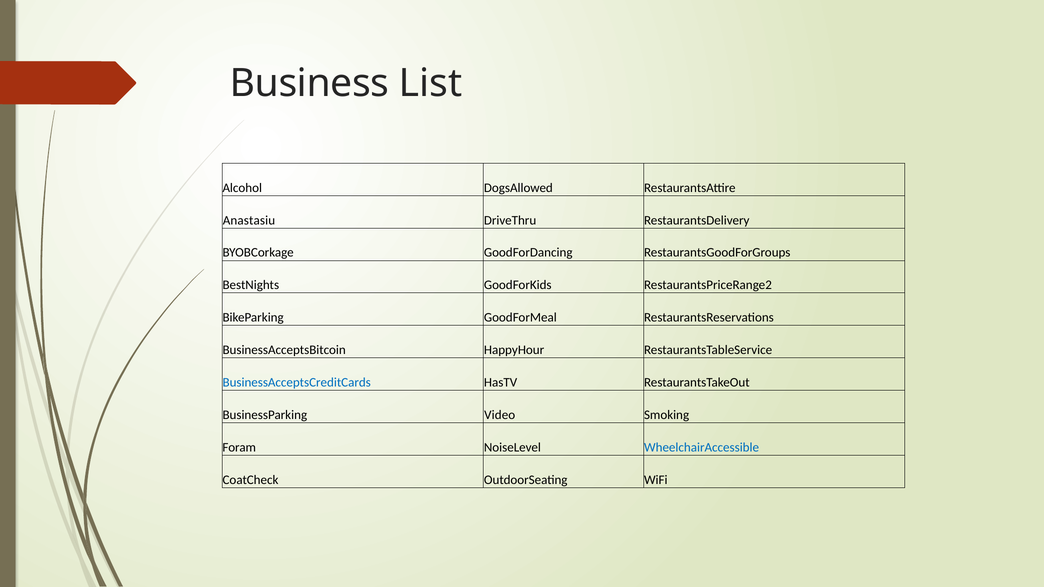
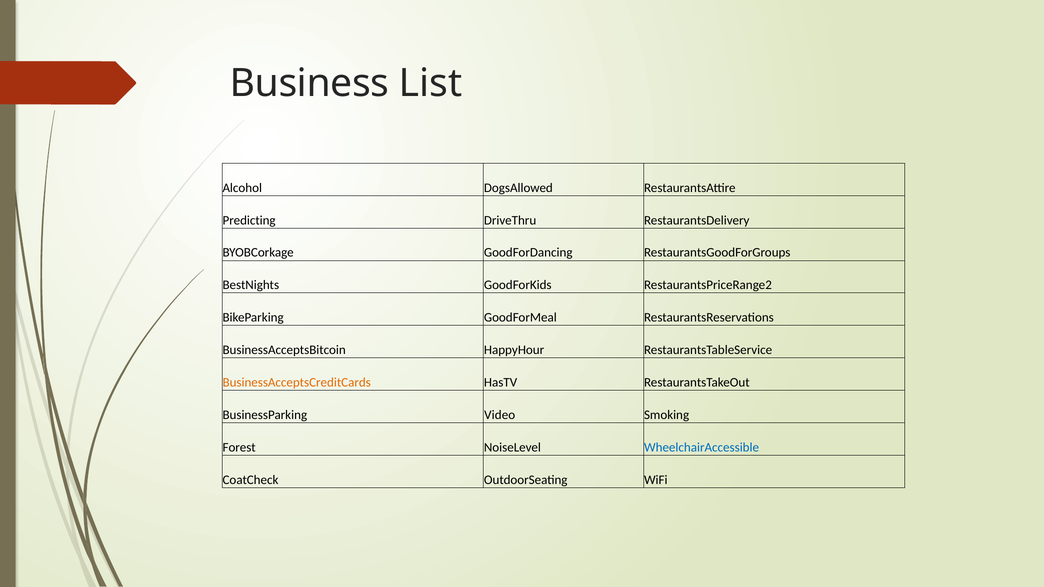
Anastasiu: Anastasiu -> Predicting
BusinessAcceptsCreditCards colour: blue -> orange
Foram: Foram -> Forest
